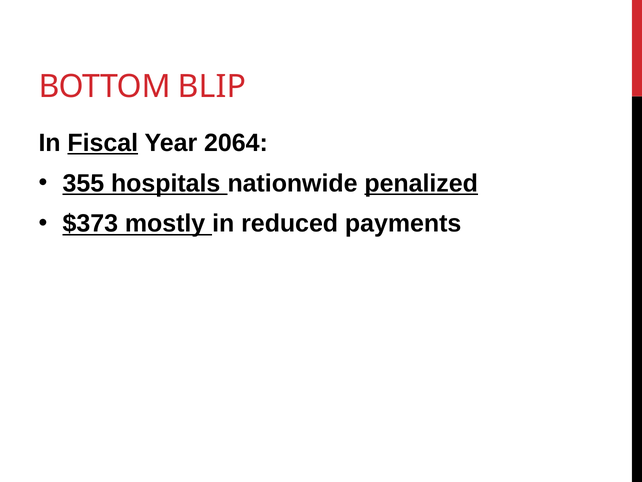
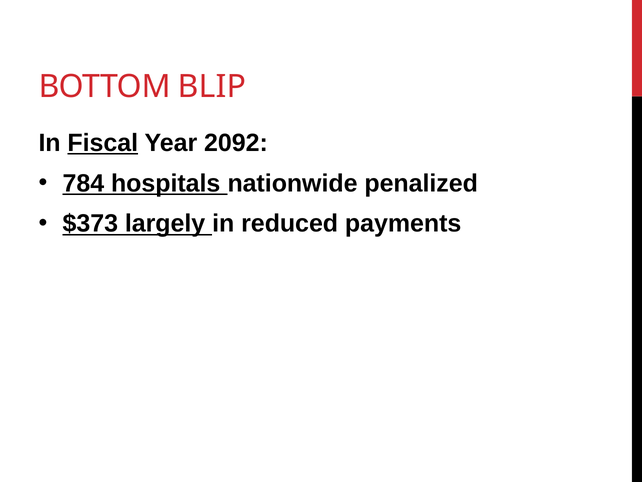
2064: 2064 -> 2092
355: 355 -> 784
penalized underline: present -> none
mostly: mostly -> largely
